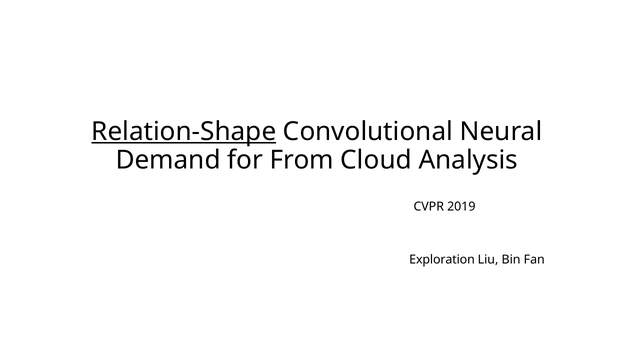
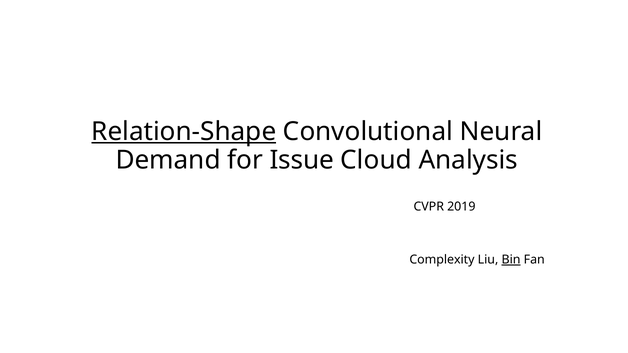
From: From -> Issue
Exploration: Exploration -> Complexity
Bin underline: none -> present
